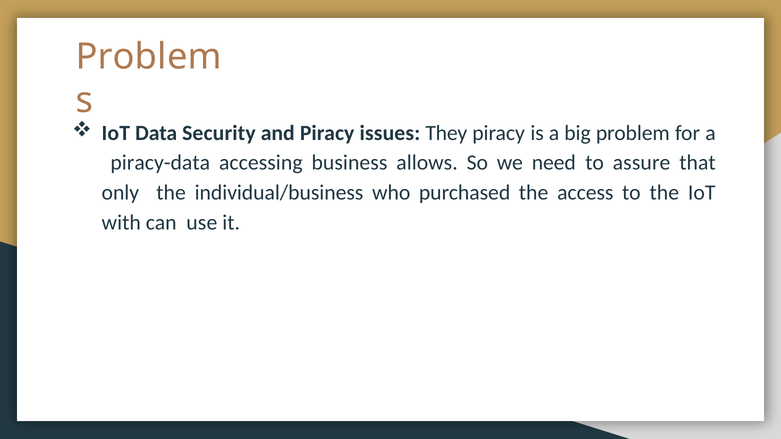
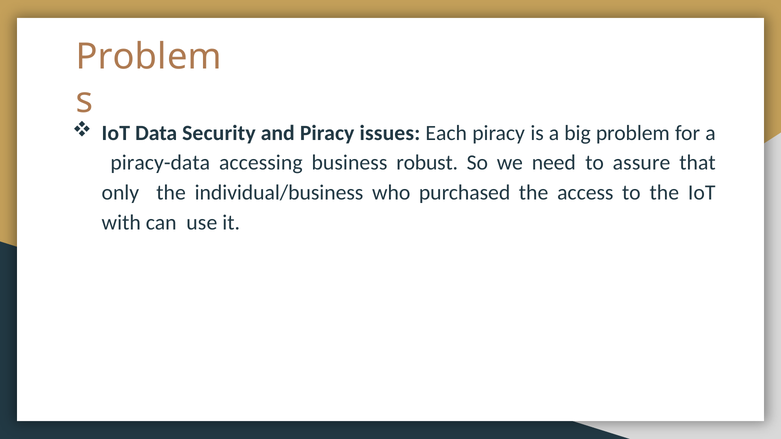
They: They -> Each
allows: allows -> robust
